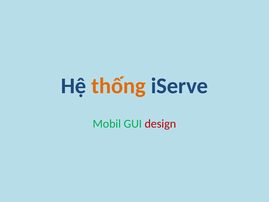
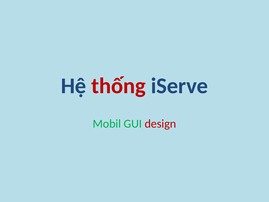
thống colour: orange -> red
